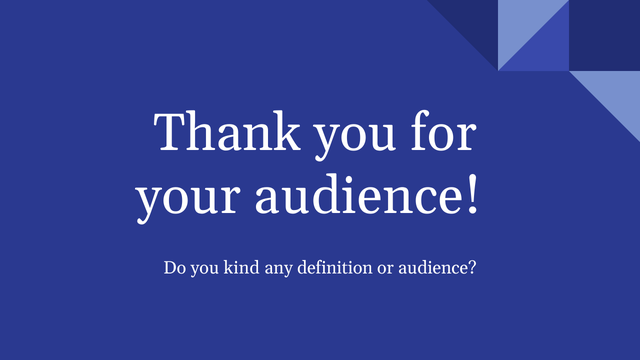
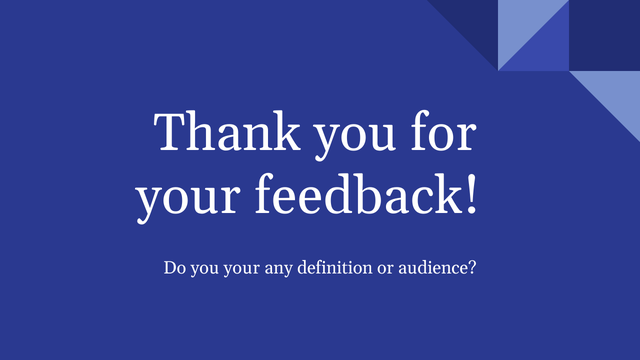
your audience: audience -> feedback
you kind: kind -> your
